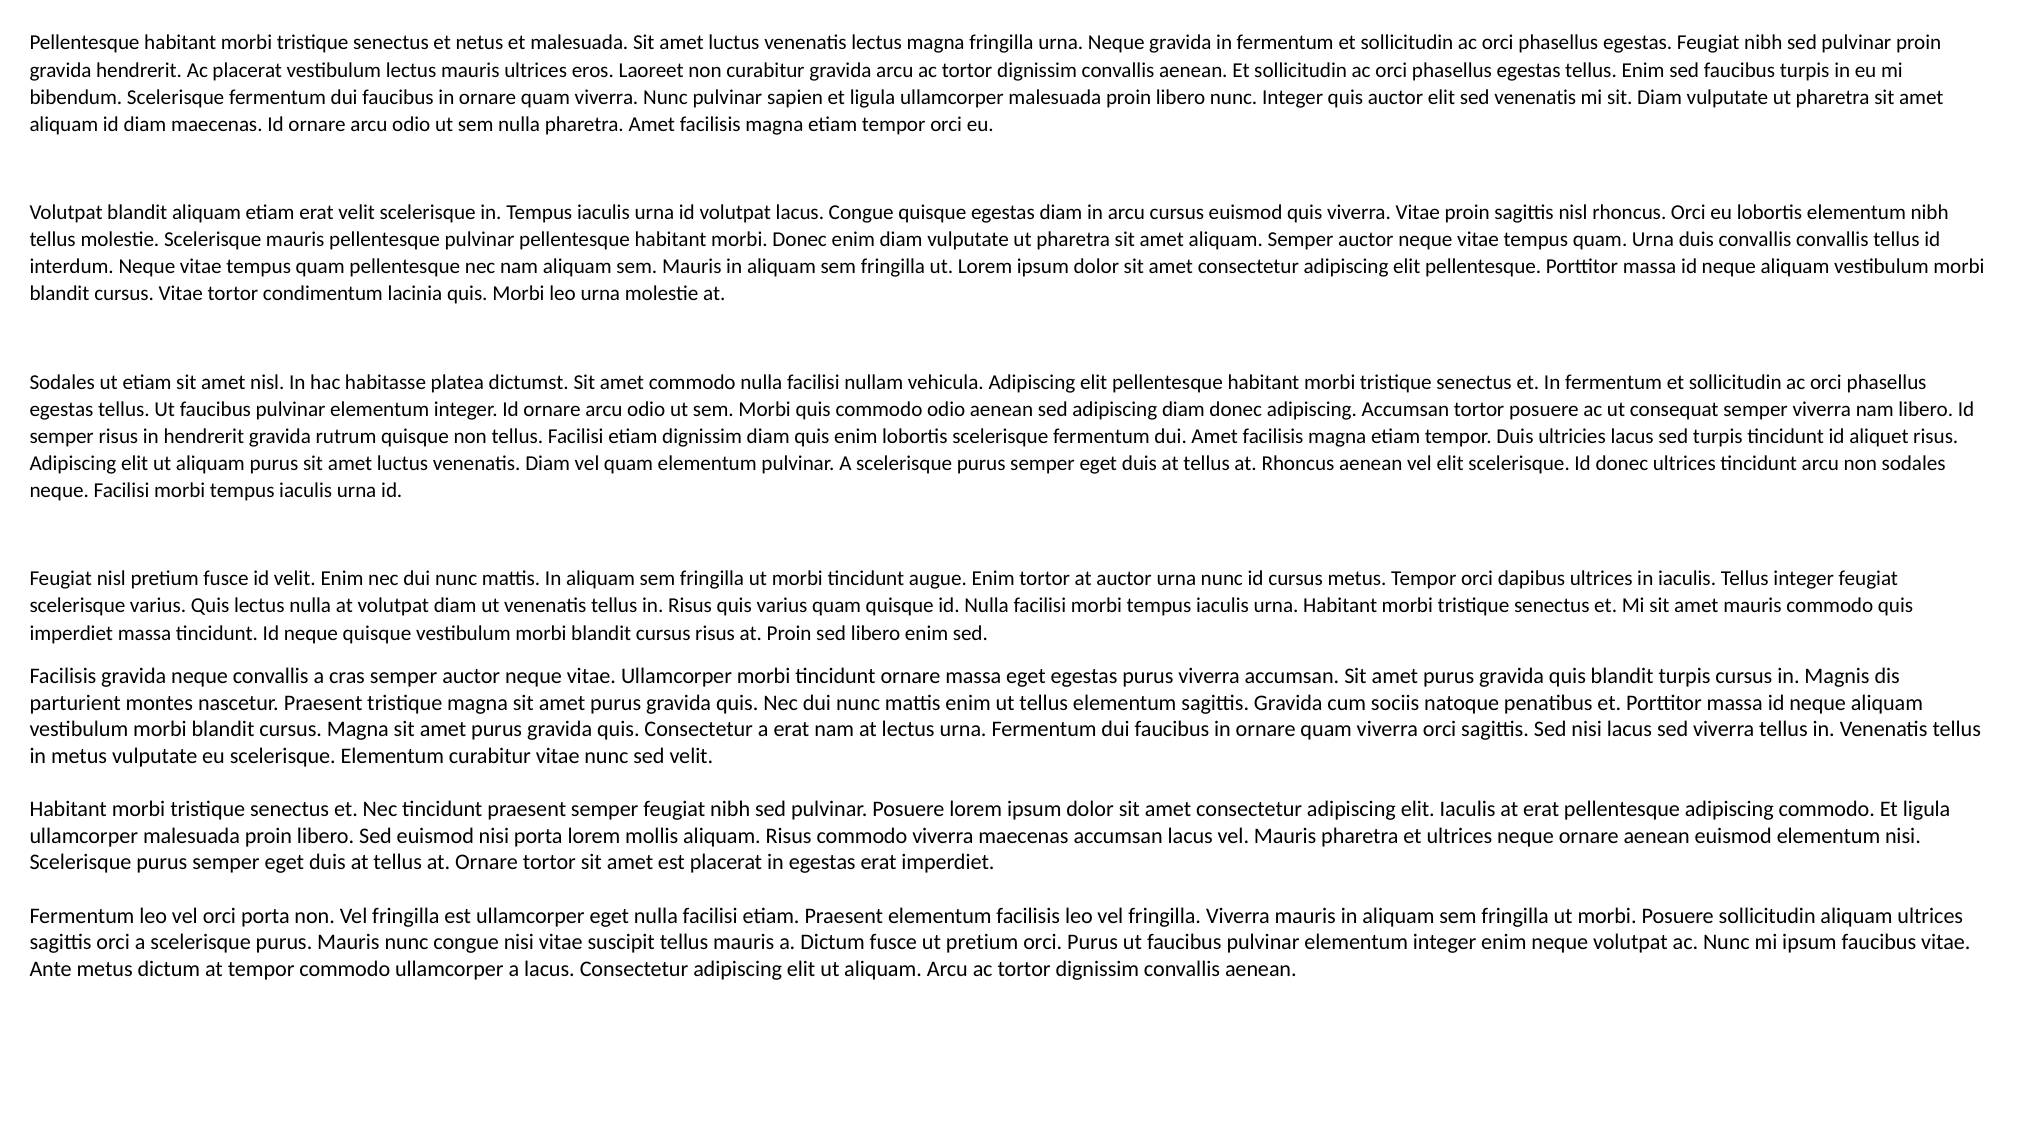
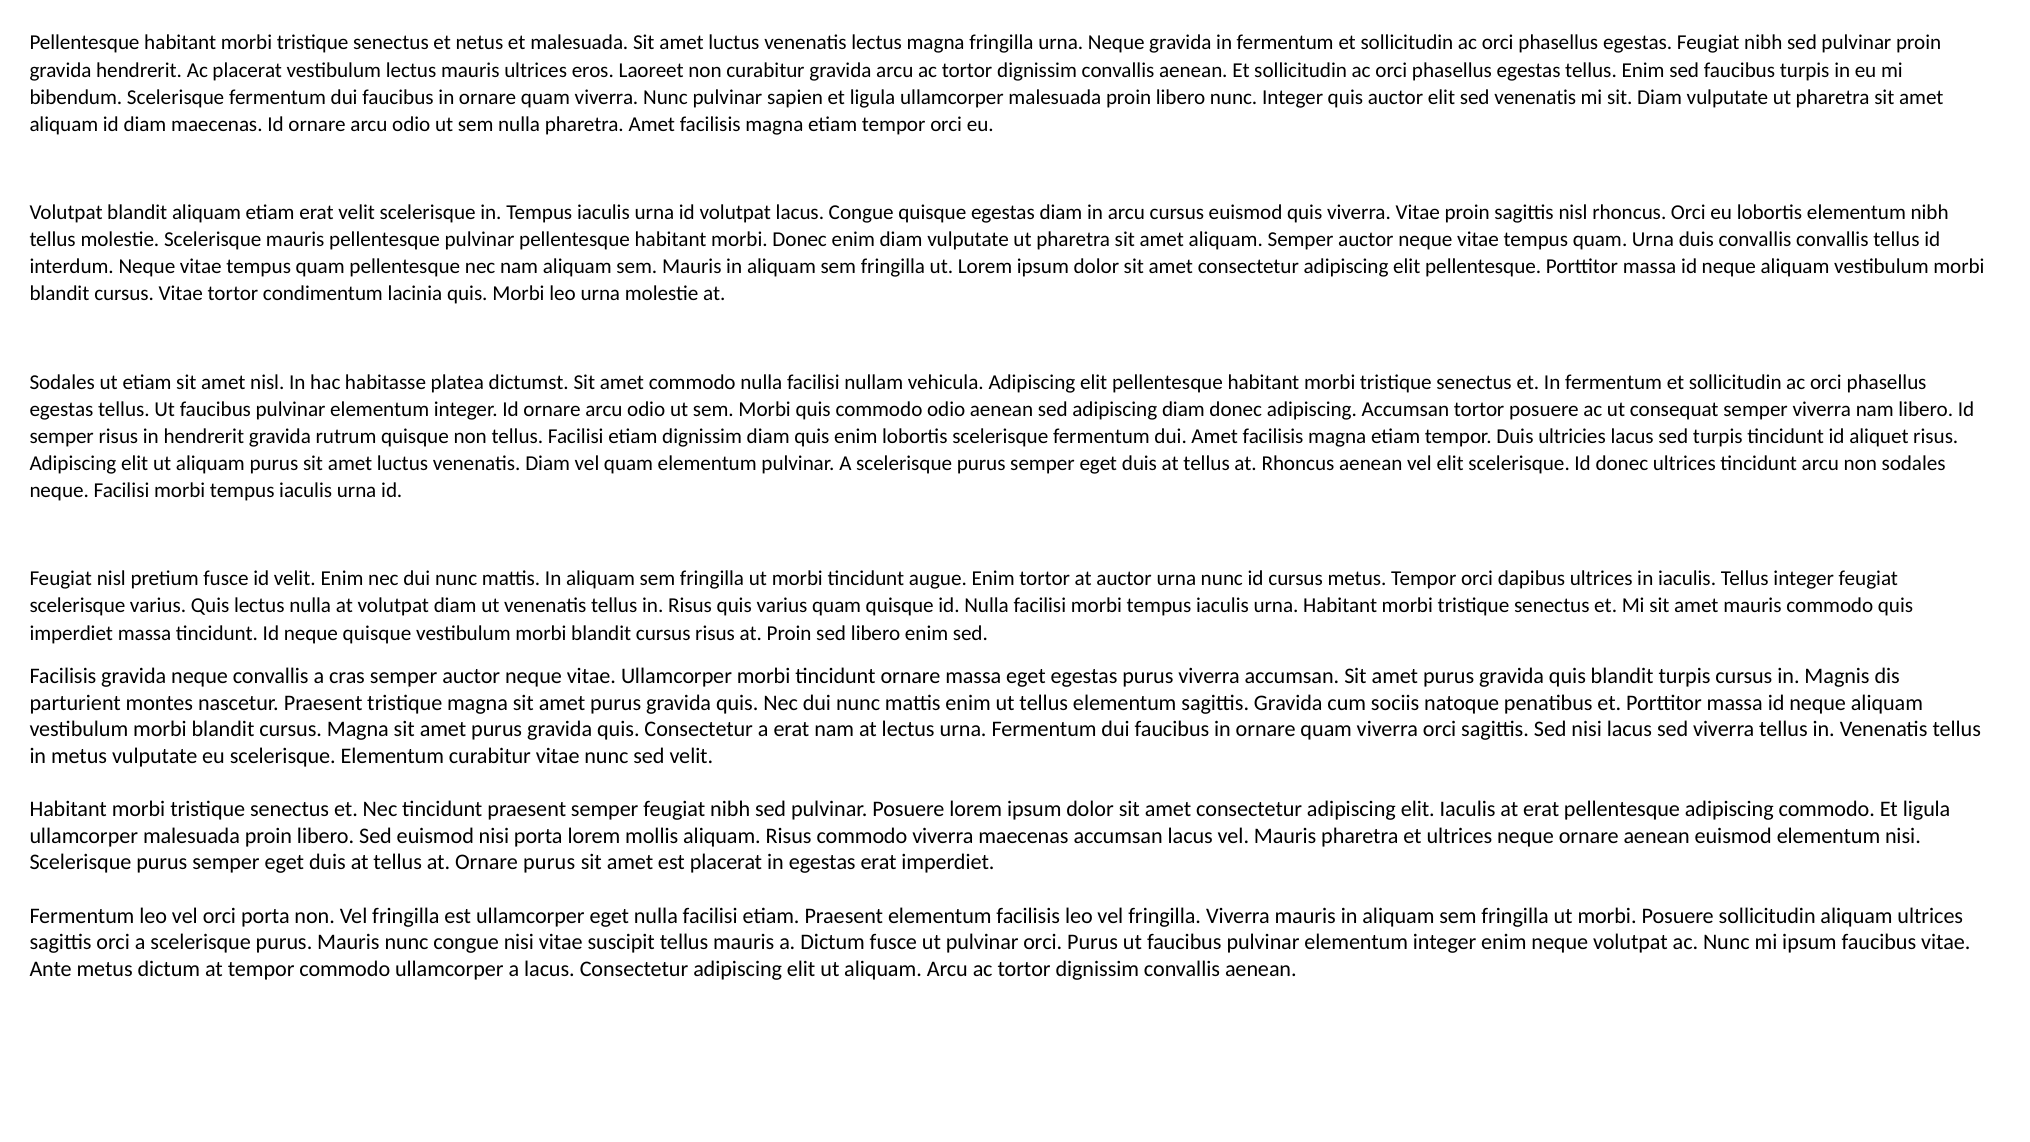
Ornare tortor: tortor -> purus
ut pretium: pretium -> pulvinar
